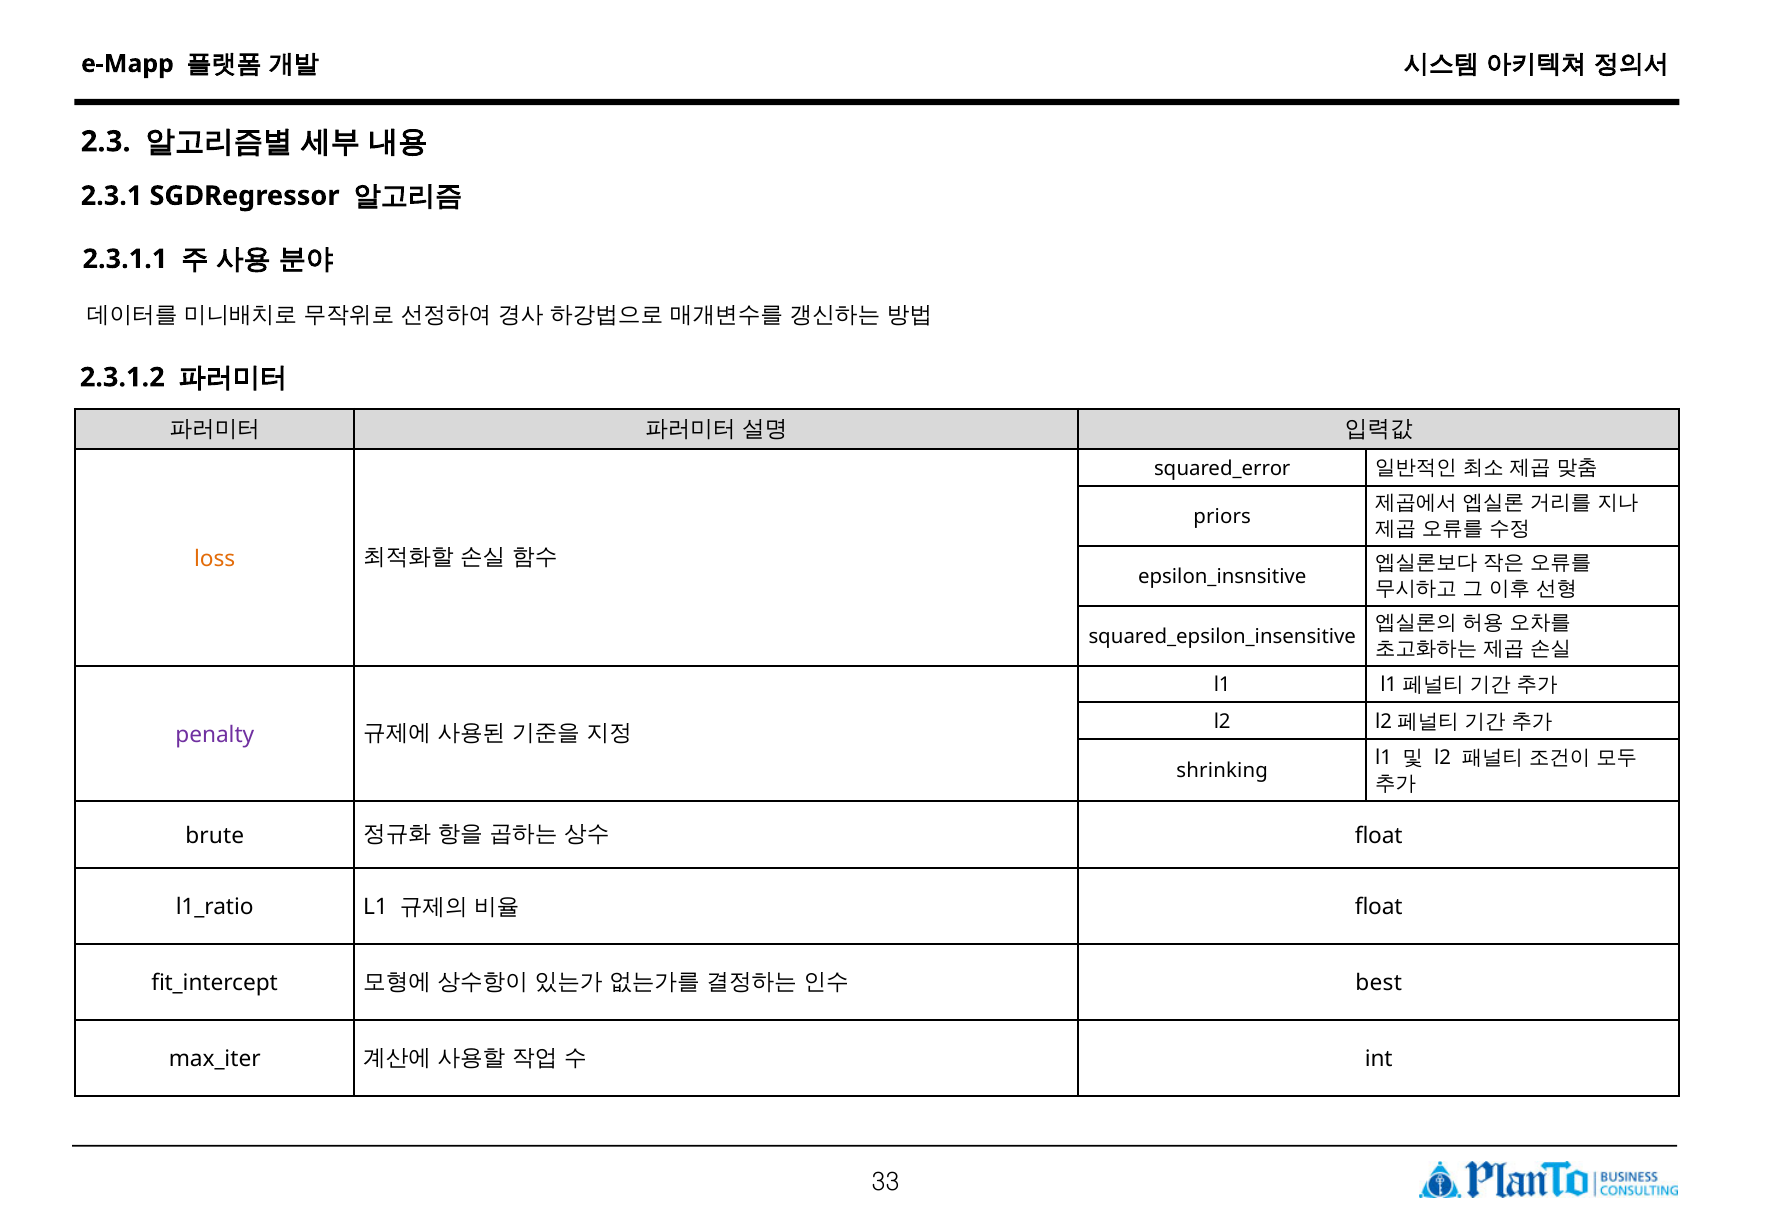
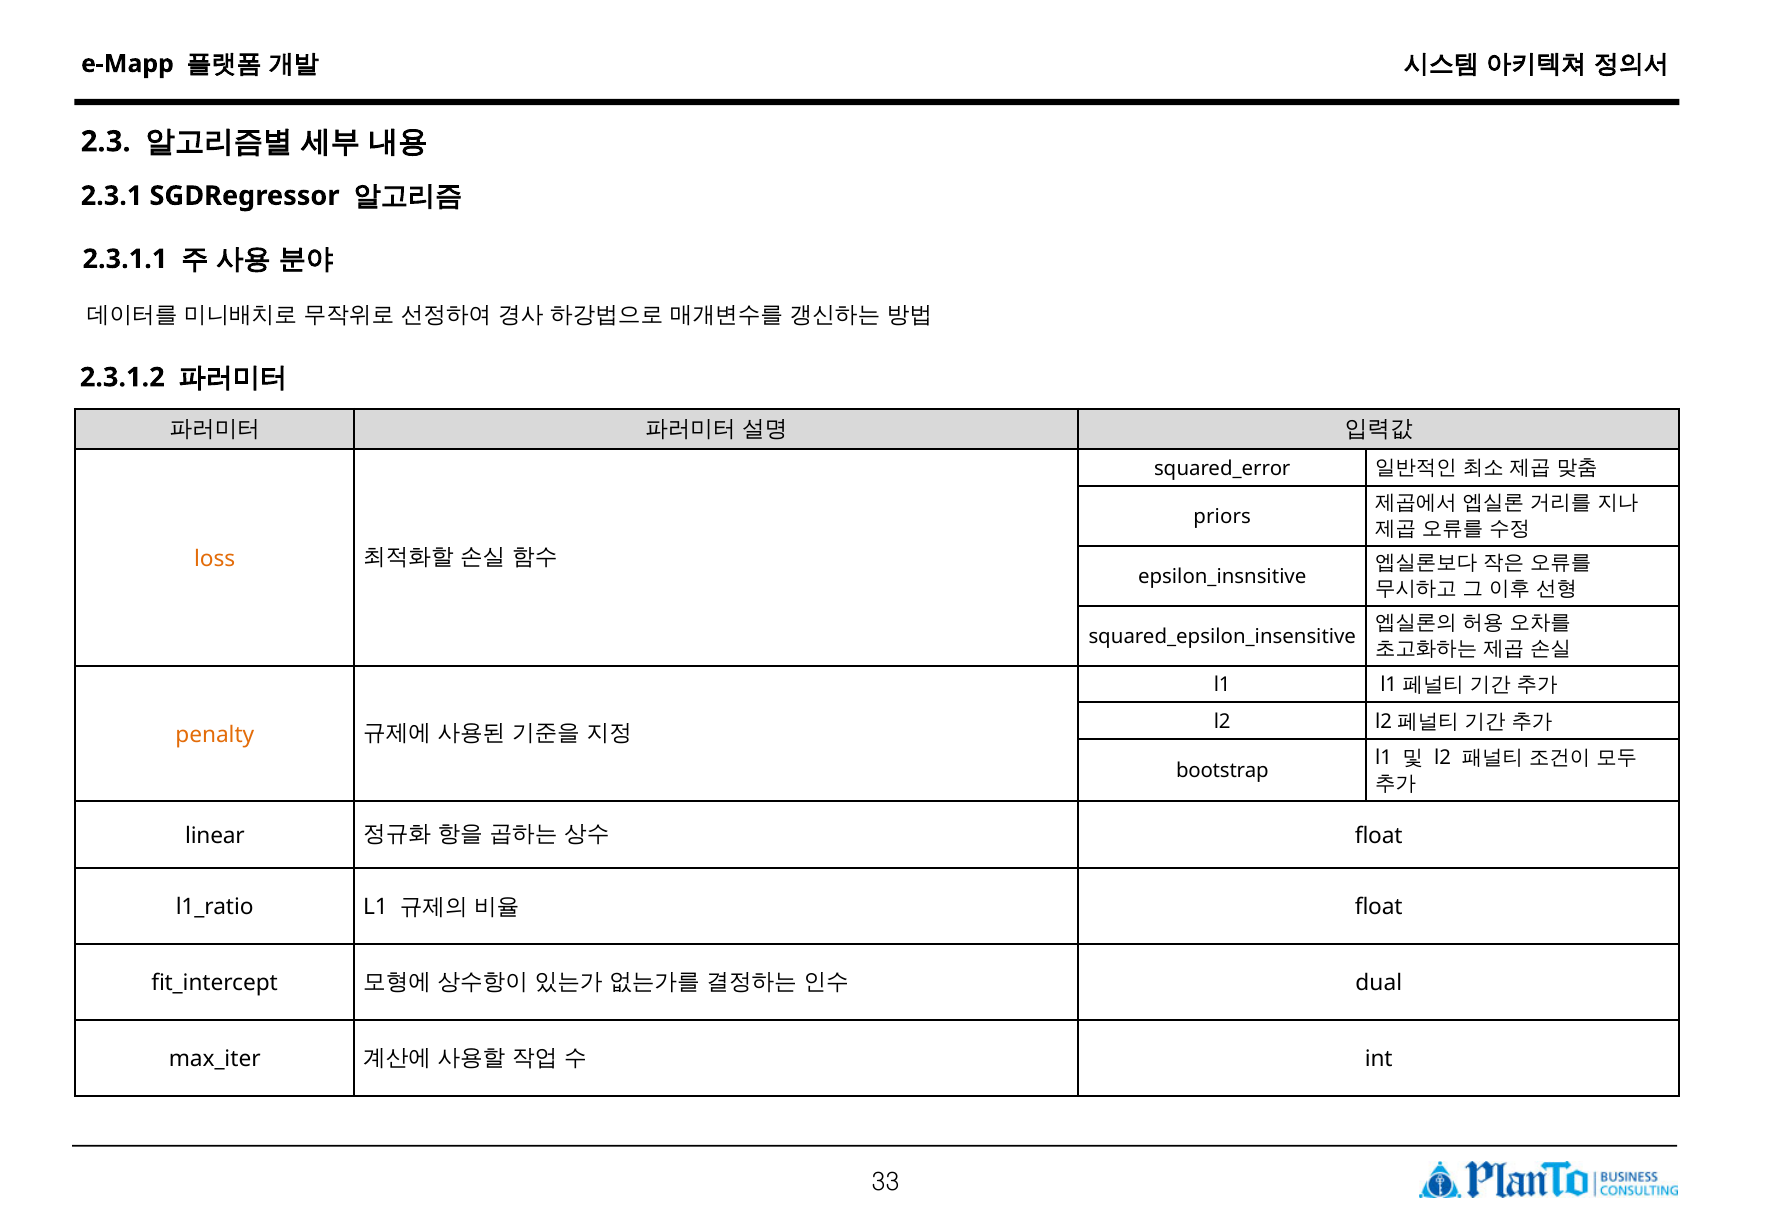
penalty colour: purple -> orange
shrinking: shrinking -> bootstrap
brute: brute -> linear
best: best -> dual
